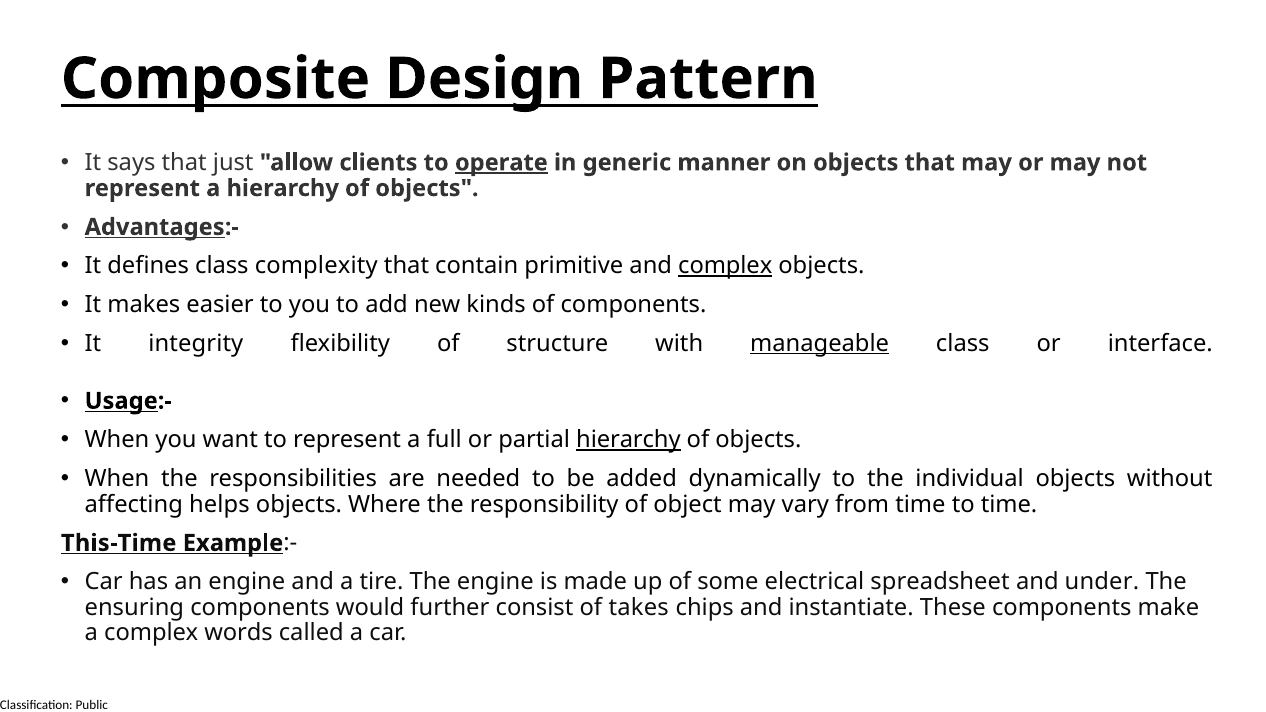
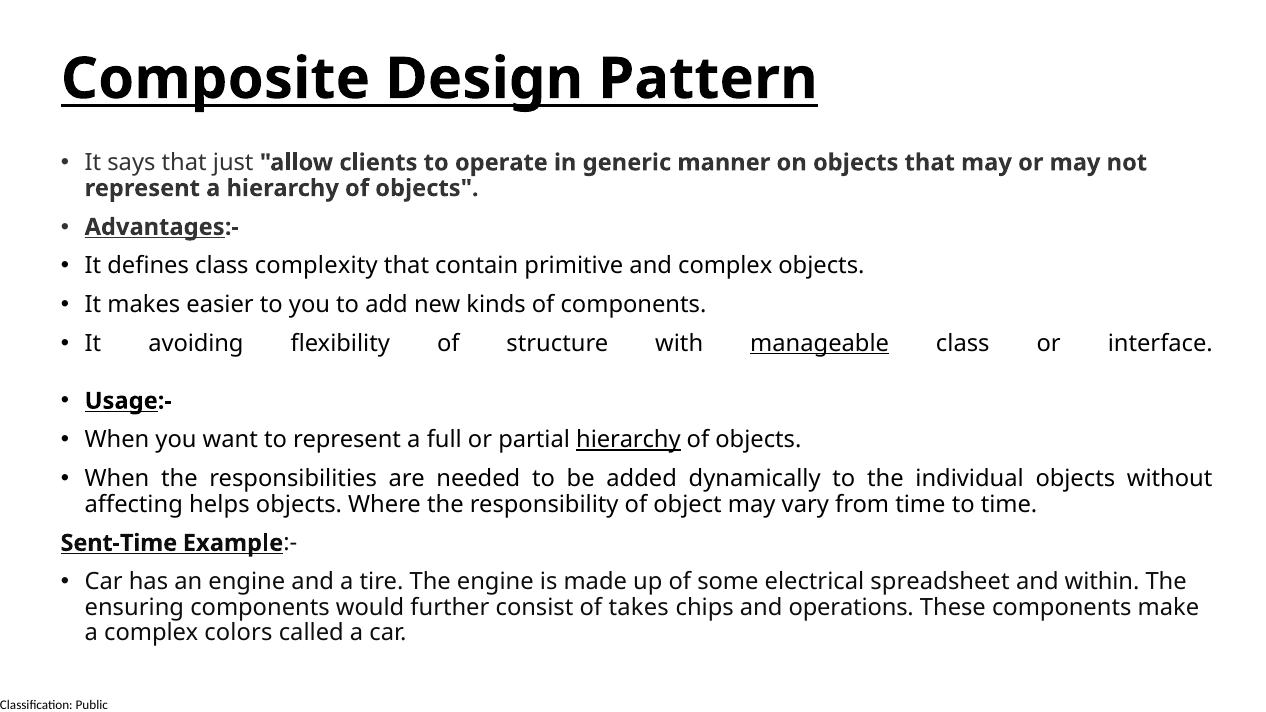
operate underline: present -> none
complex at (725, 266) underline: present -> none
integrity: integrity -> avoiding
This-Time: This-Time -> Sent-Time
under: under -> within
instantiate: instantiate -> operations
words: words -> colors
